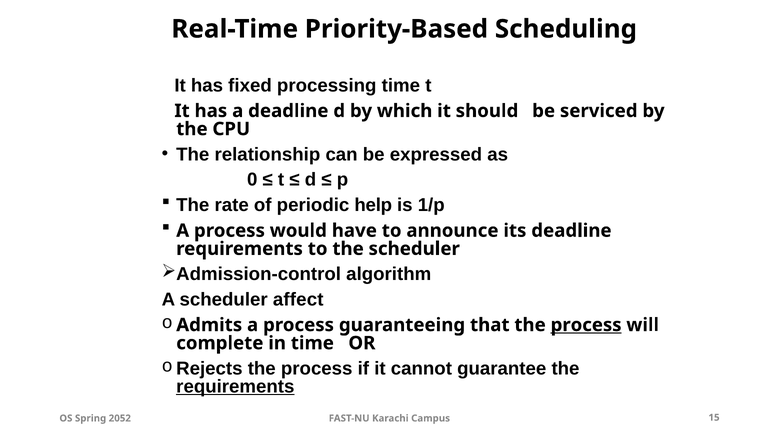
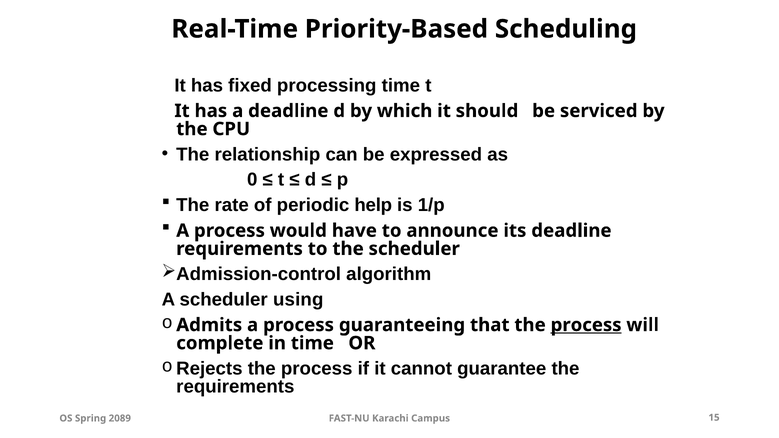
affect: affect -> using
requirements at (235, 387) underline: present -> none
2052: 2052 -> 2089
